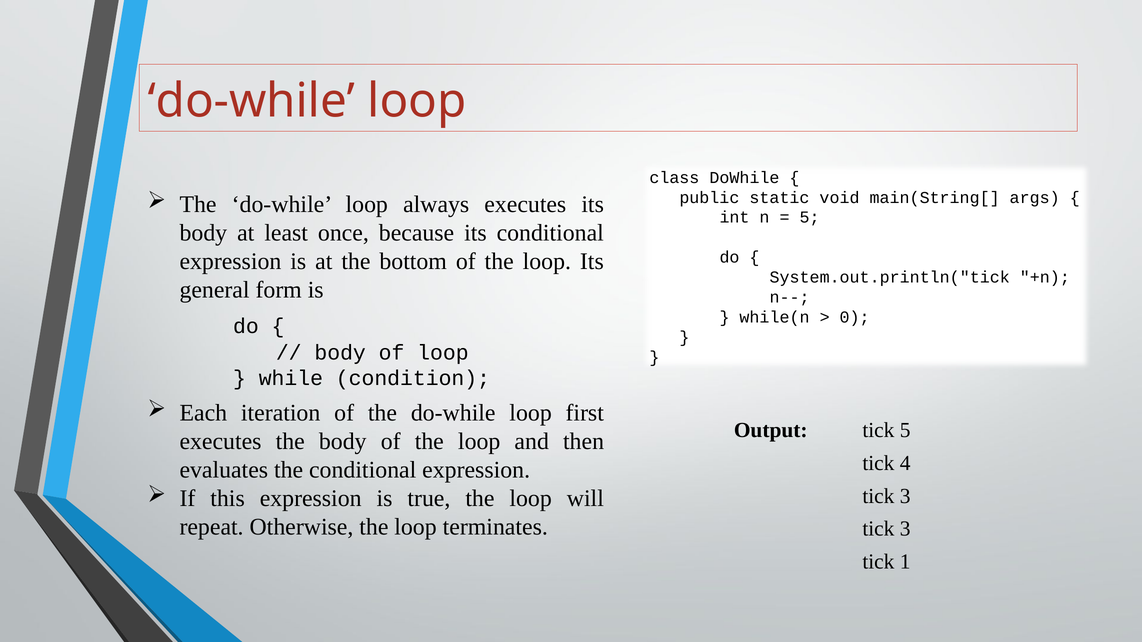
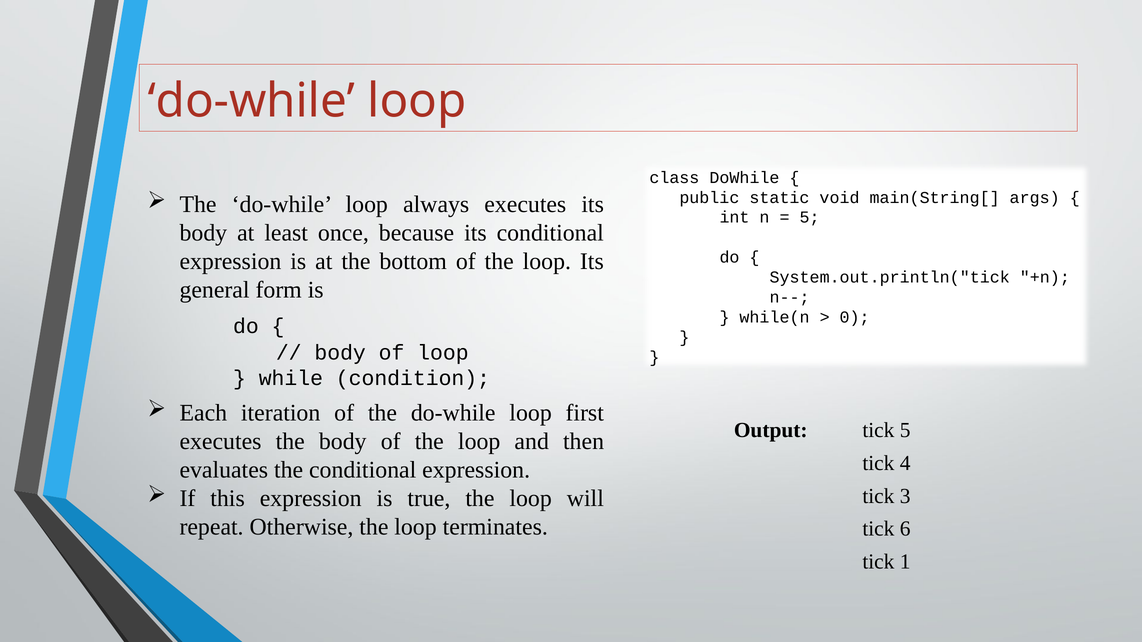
3 at (905, 529): 3 -> 6
